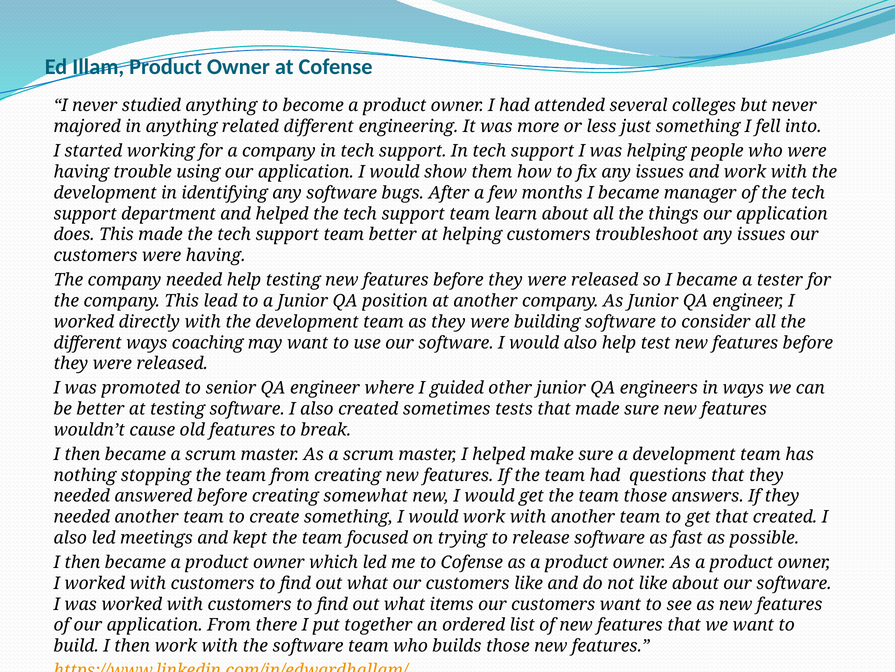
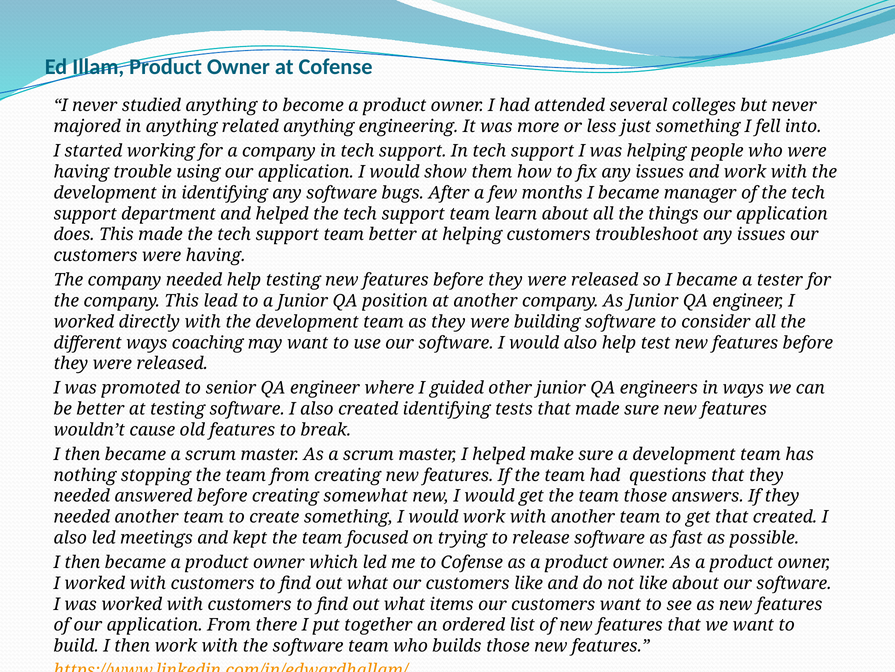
related different: different -> anything
created sometimes: sometimes -> identifying
